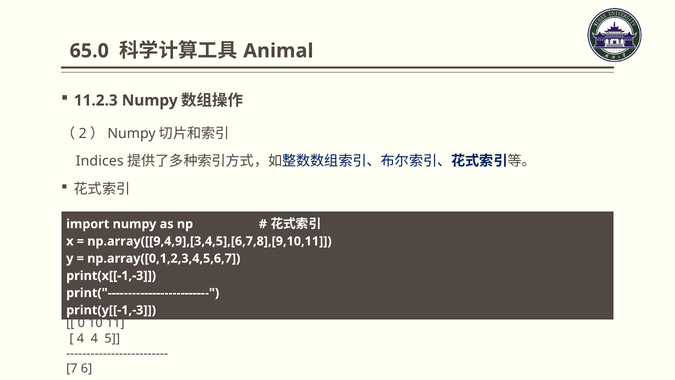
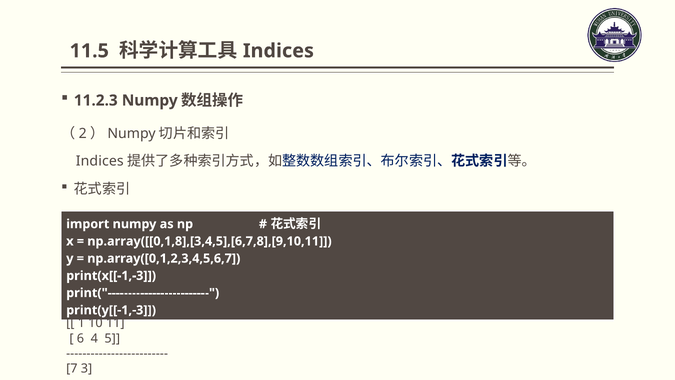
65.0: 65.0 -> 11.5
Animal at (278, 51): Animal -> Indices
np.array([[9,4,9],[3,4,5],[6,7,8],[9,10,11: np.array([[9,4,9],[3,4,5],[6,7,8],[9,10,11 -> np.array([[0,1,8],[3,4,5],[6,7,8],[9,10,11
0: 0 -> 1
4 at (80, 338): 4 -> 6
6: 6 -> 3
